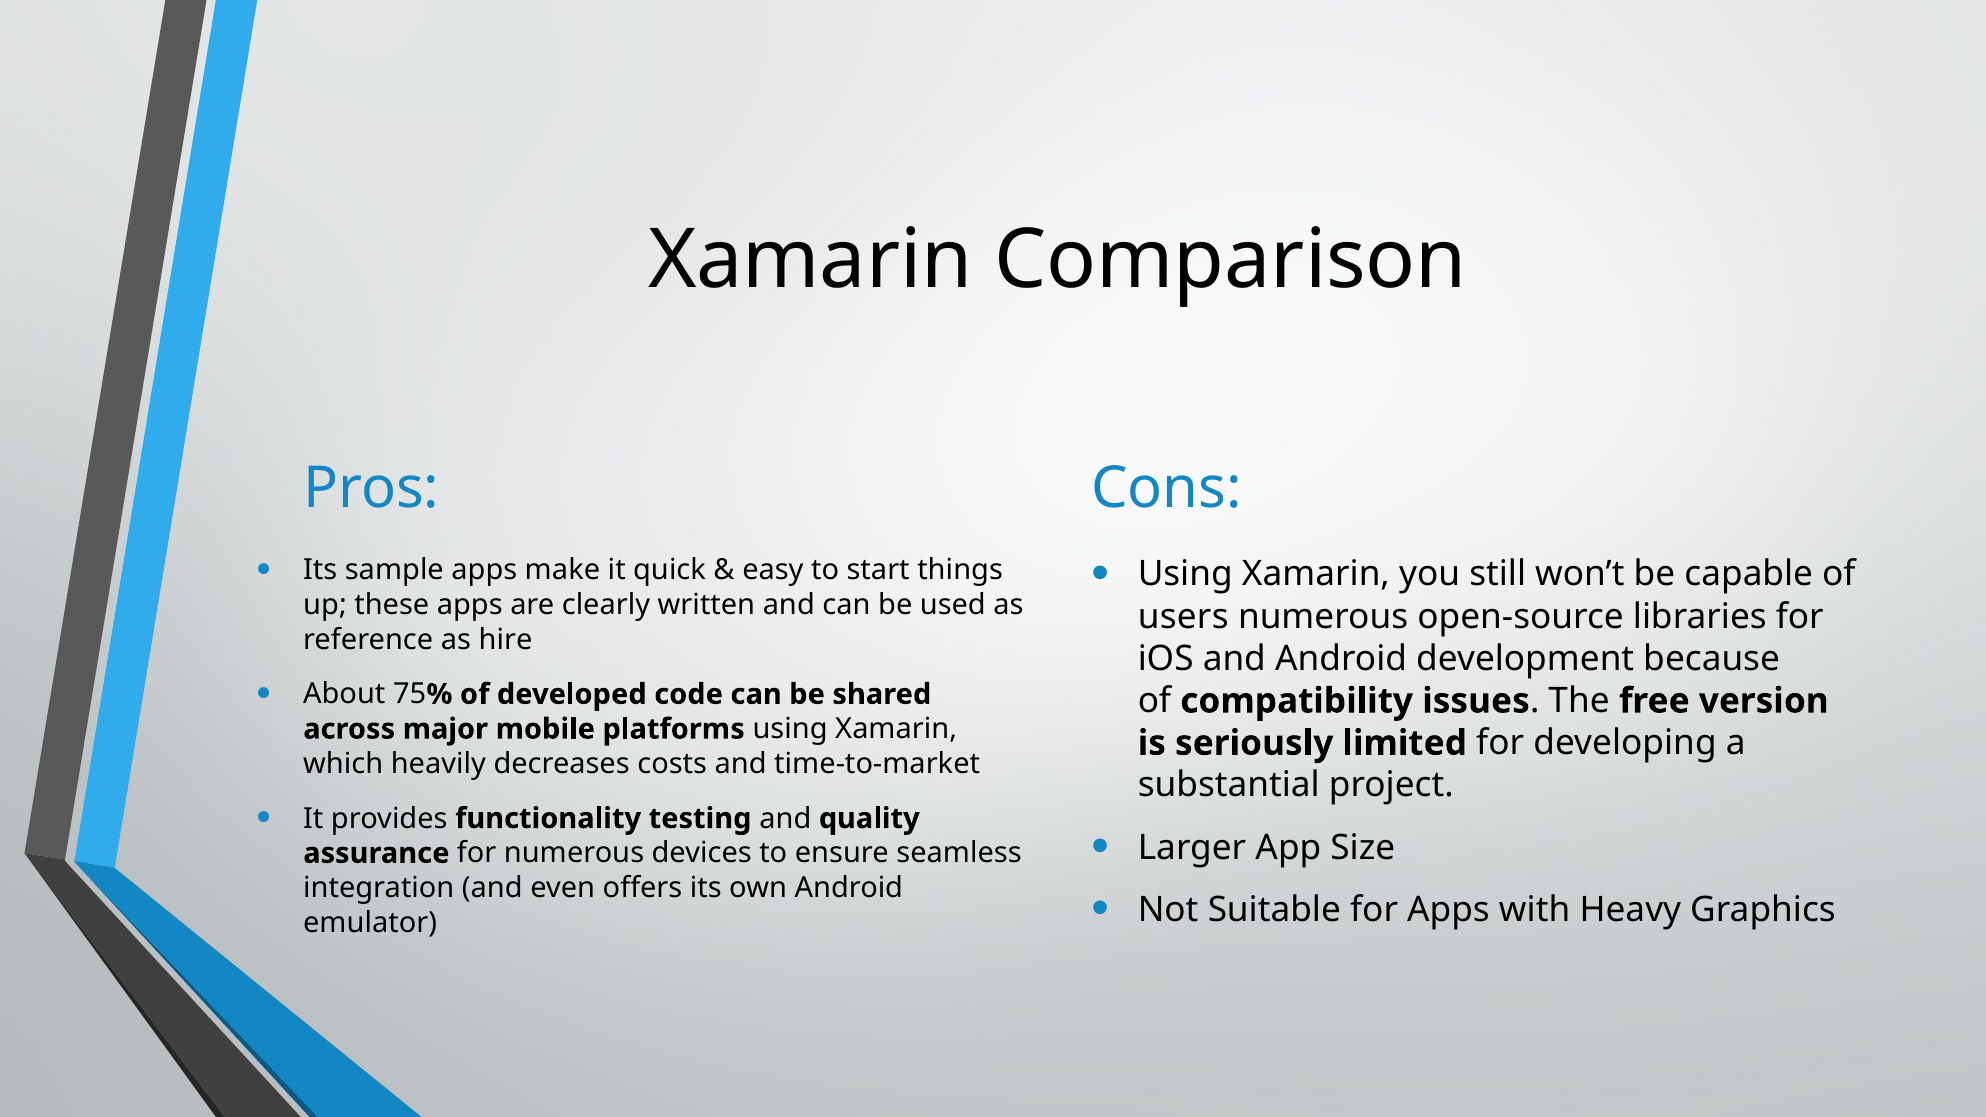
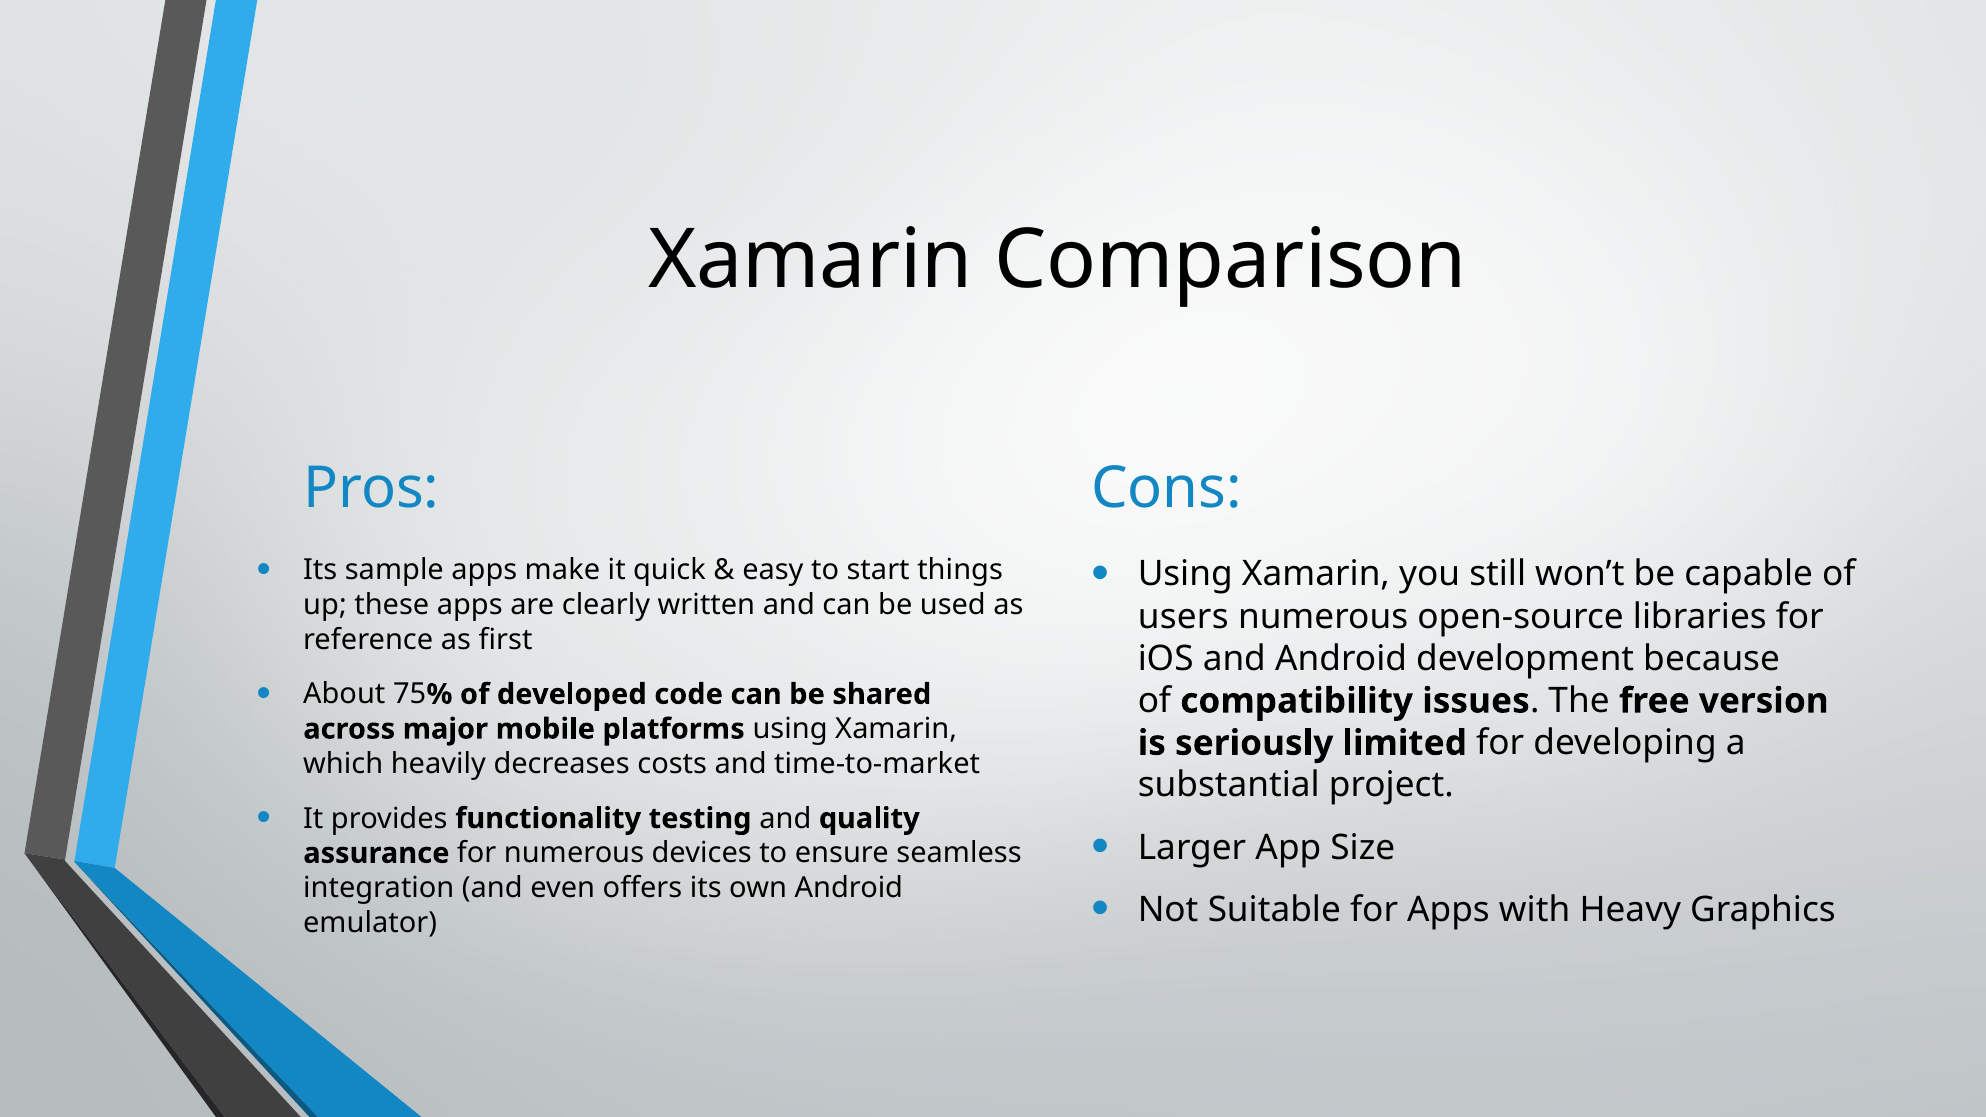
hire: hire -> first
